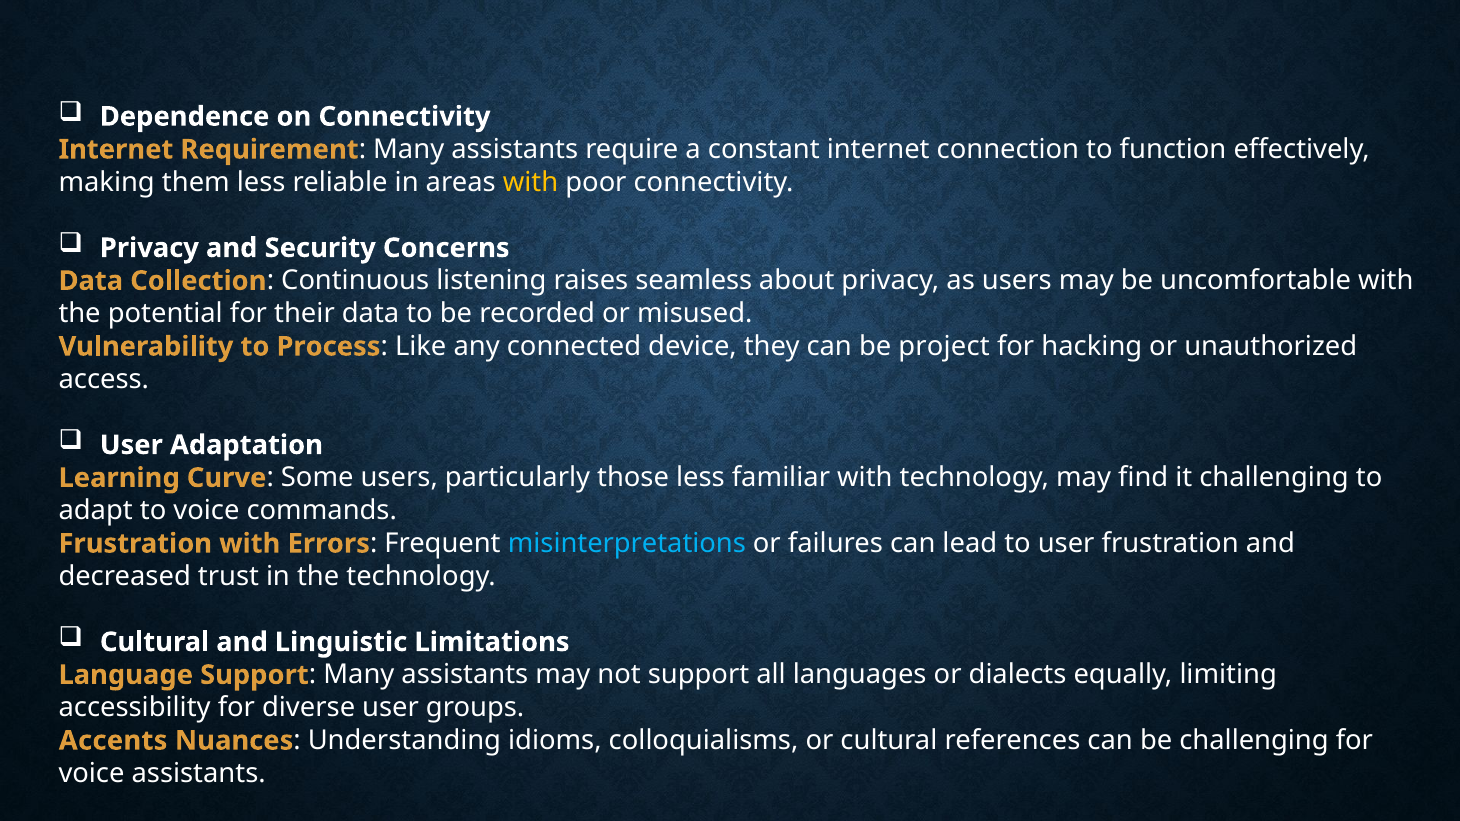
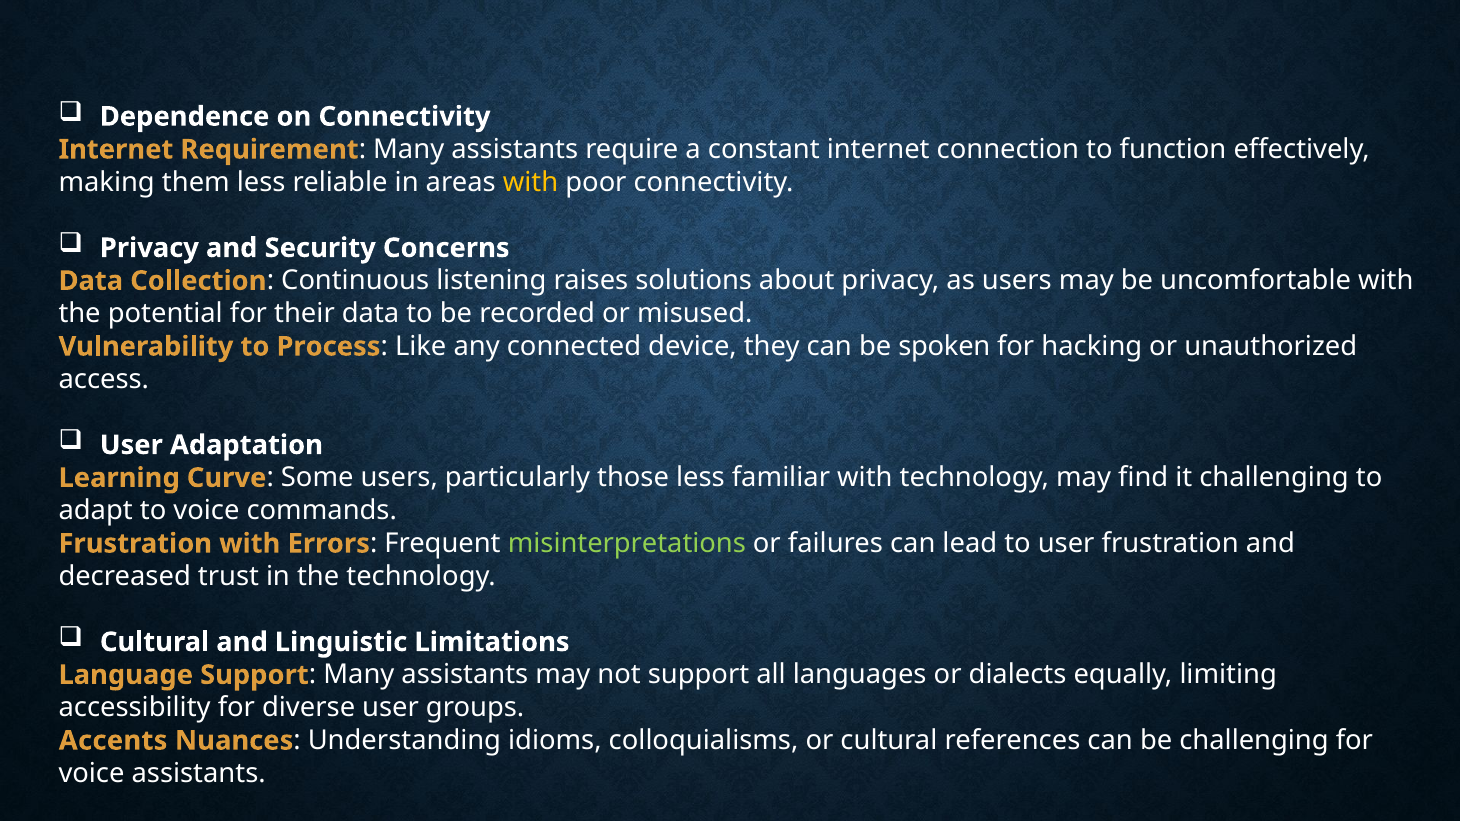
seamless: seamless -> solutions
project: project -> spoken
misinterpretations colour: light blue -> light green
